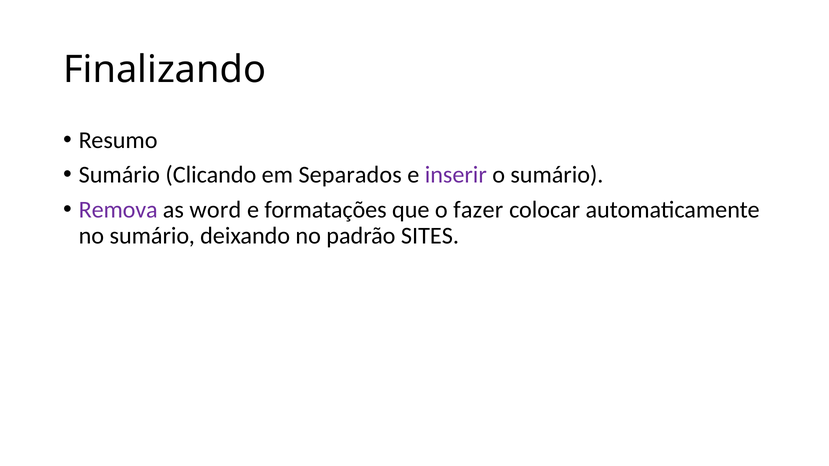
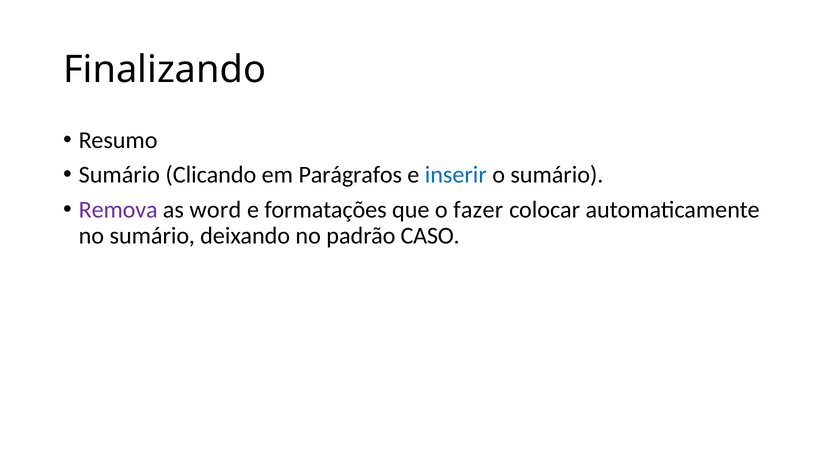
Separados: Separados -> Parágrafos
inserir colour: purple -> blue
SITES: SITES -> CASO
